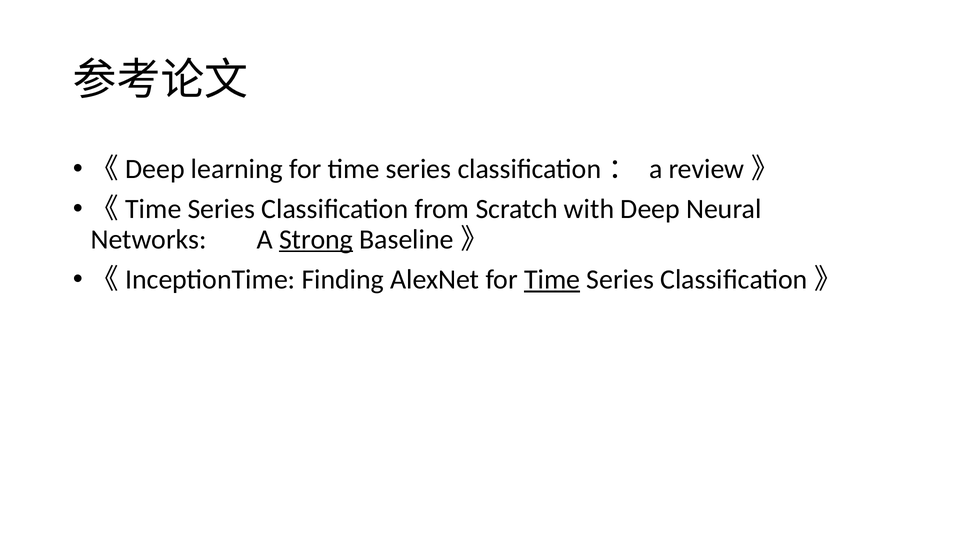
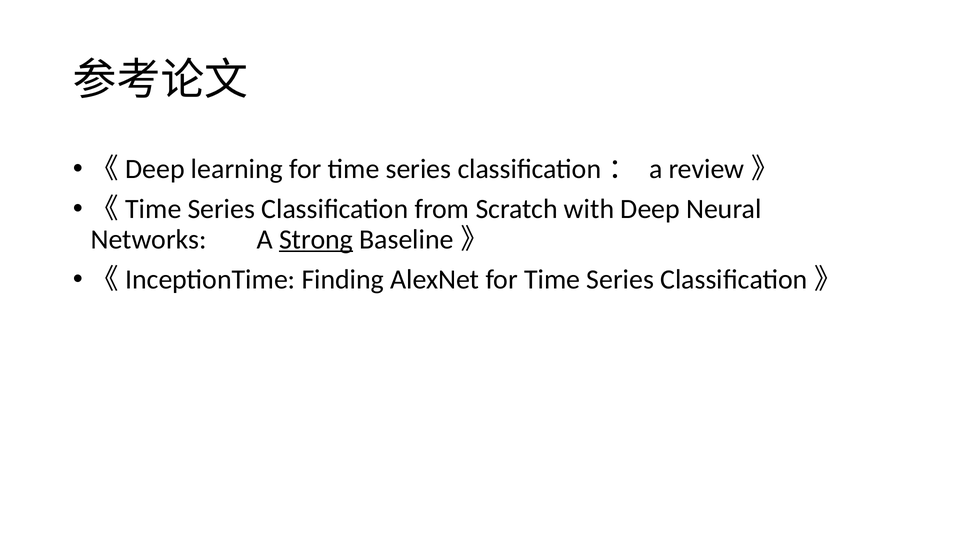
Time at (552, 279) underline: present -> none
